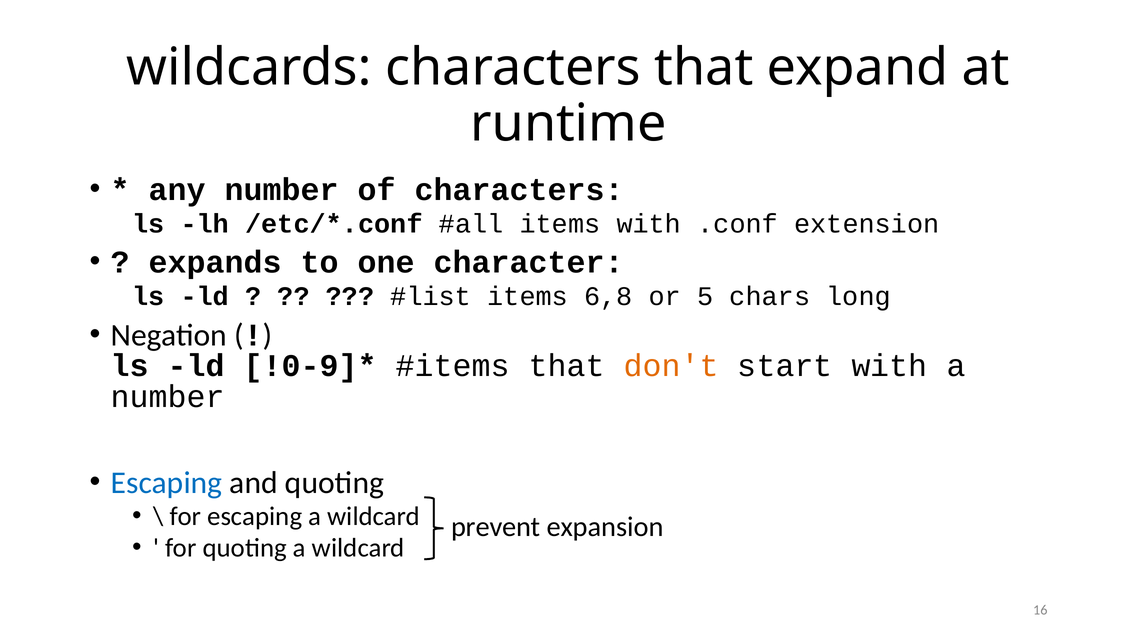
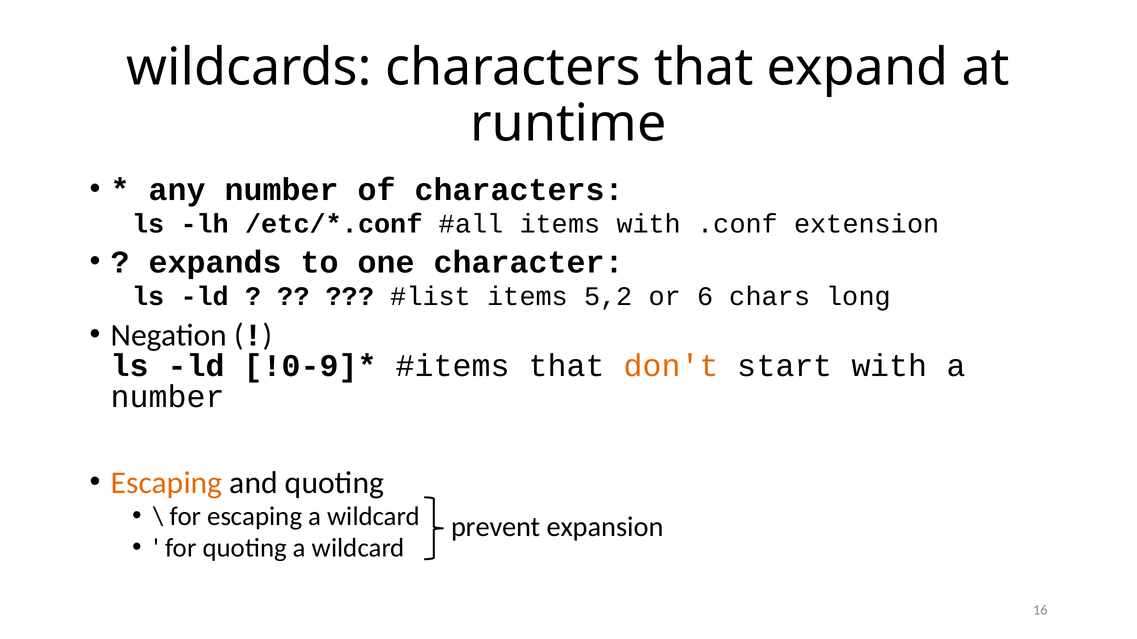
6,8: 6,8 -> 5,2
5: 5 -> 6
Escaping at (167, 483) colour: blue -> orange
